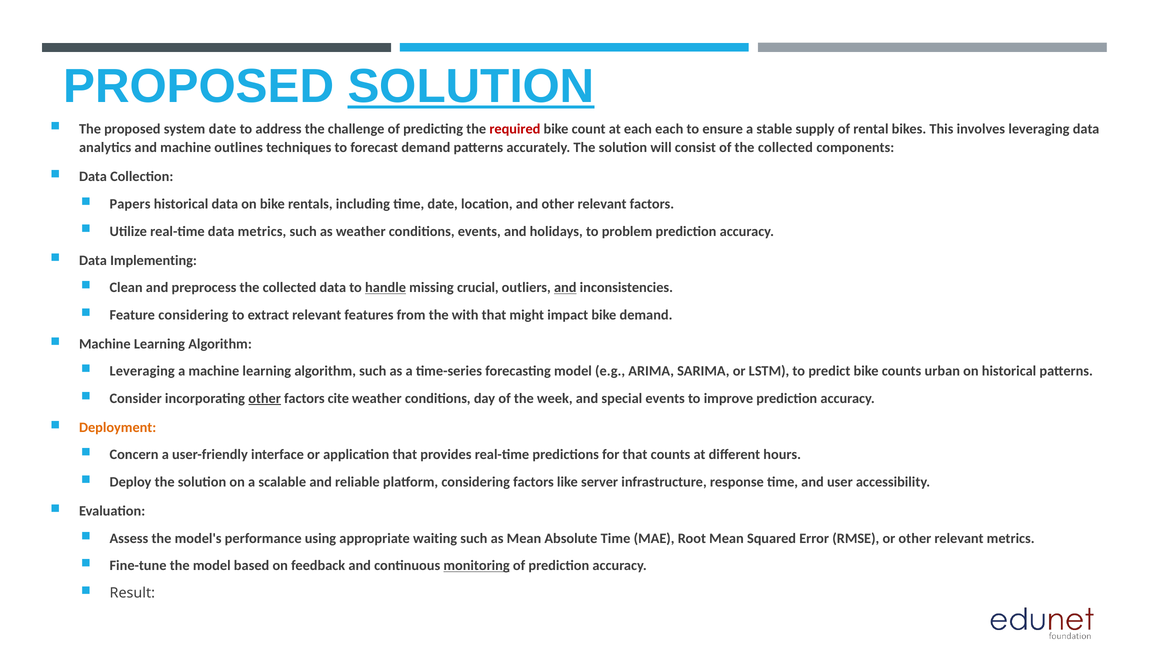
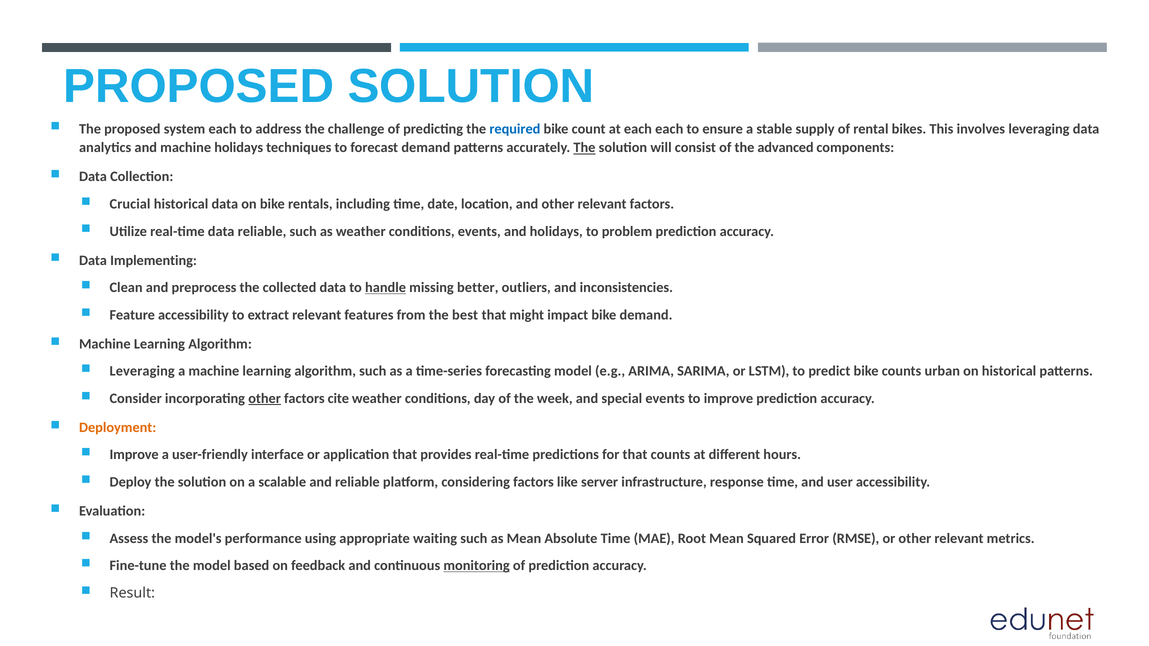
SOLUTION at (471, 86) underline: present -> none
system date: date -> each
required colour: red -> blue
machine outlines: outlines -> holidays
The at (584, 148) underline: none -> present
of the collected: collected -> advanced
Papers: Papers -> Crucial
data metrics: metrics -> reliable
crucial: crucial -> better
and at (565, 288) underline: present -> none
Feature considering: considering -> accessibility
with: with -> best
Concern at (134, 455): Concern -> Improve
